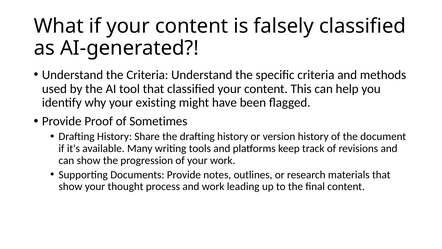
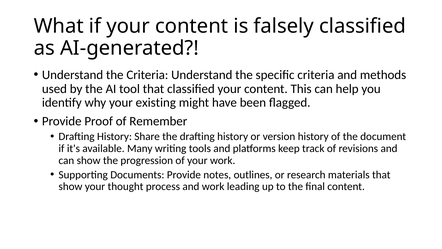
Sometimes: Sometimes -> Remember
